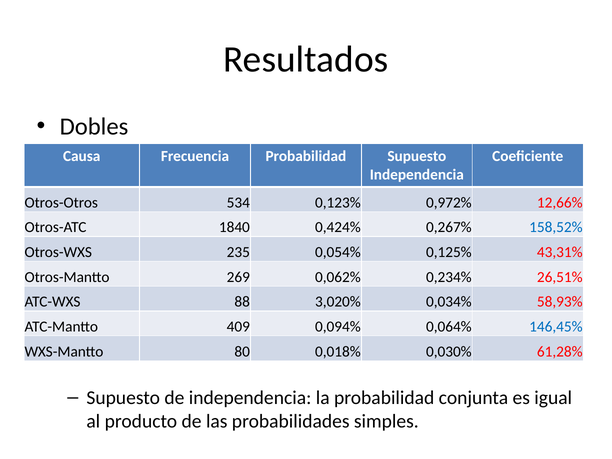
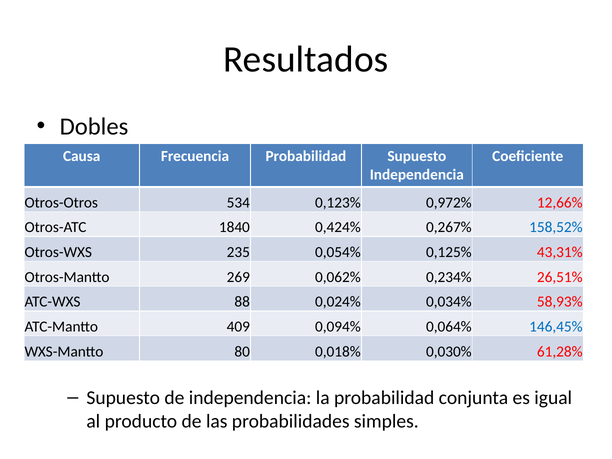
3,020%: 3,020% -> 0,024%
